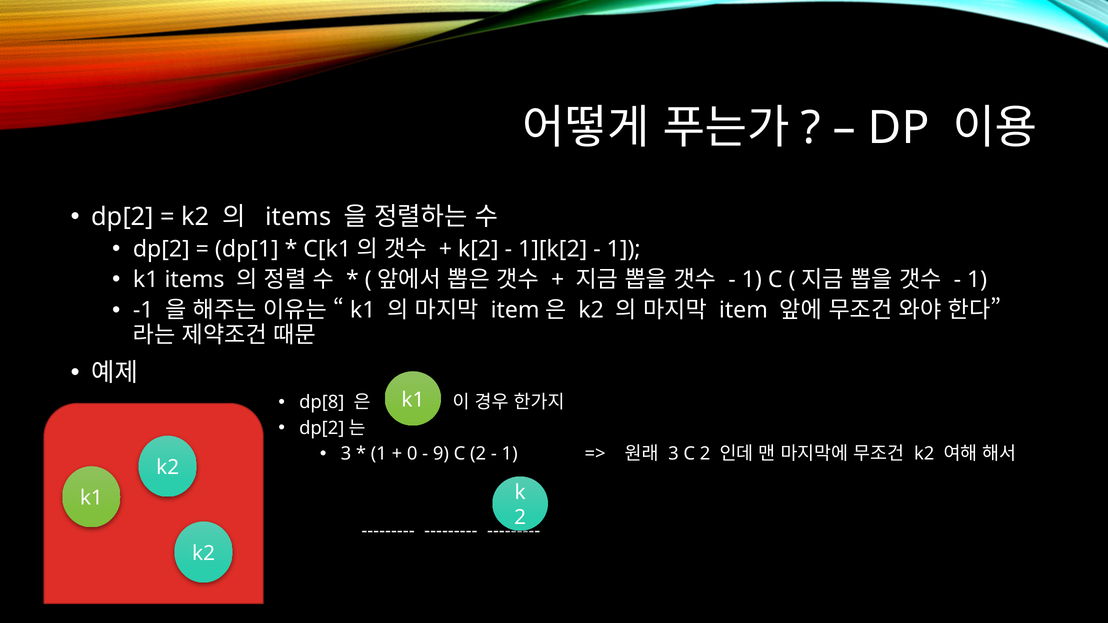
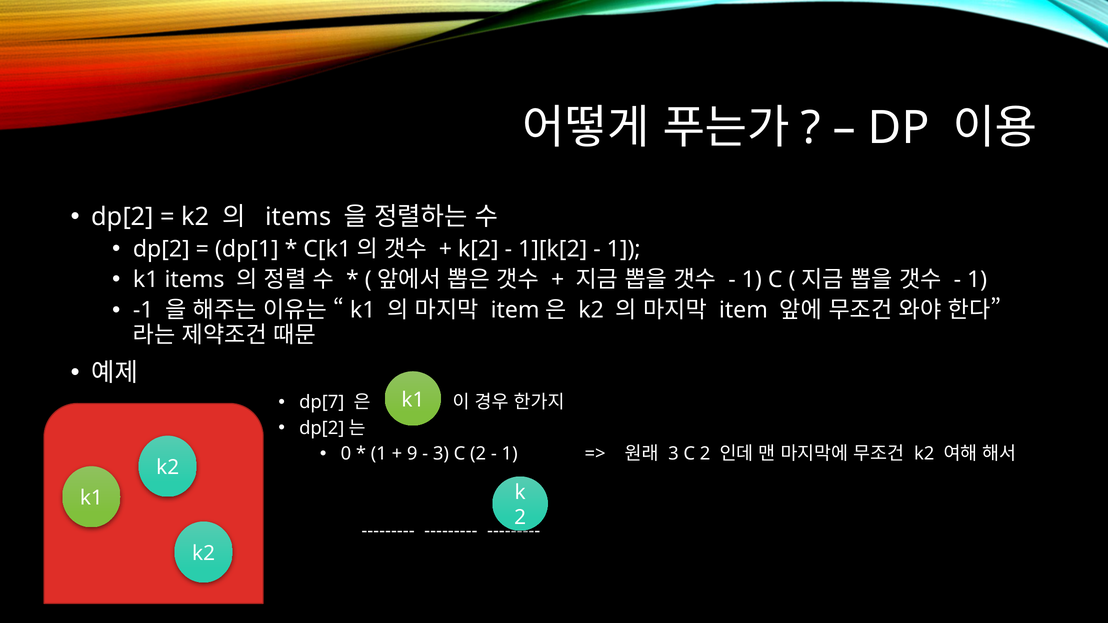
dp[8: dp[8 -> dp[7
3 at (346, 454): 3 -> 0
0: 0 -> 9
9 at (441, 454): 9 -> 3
